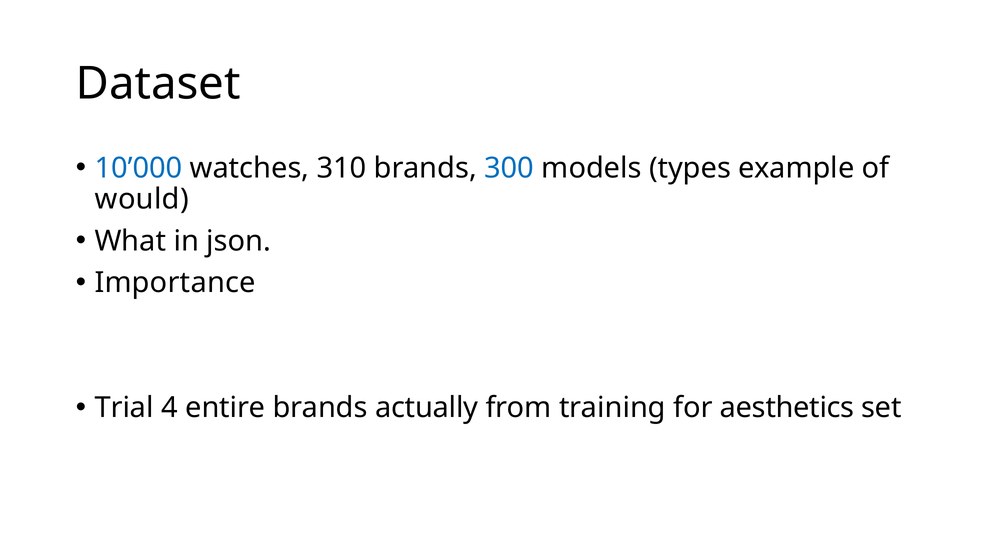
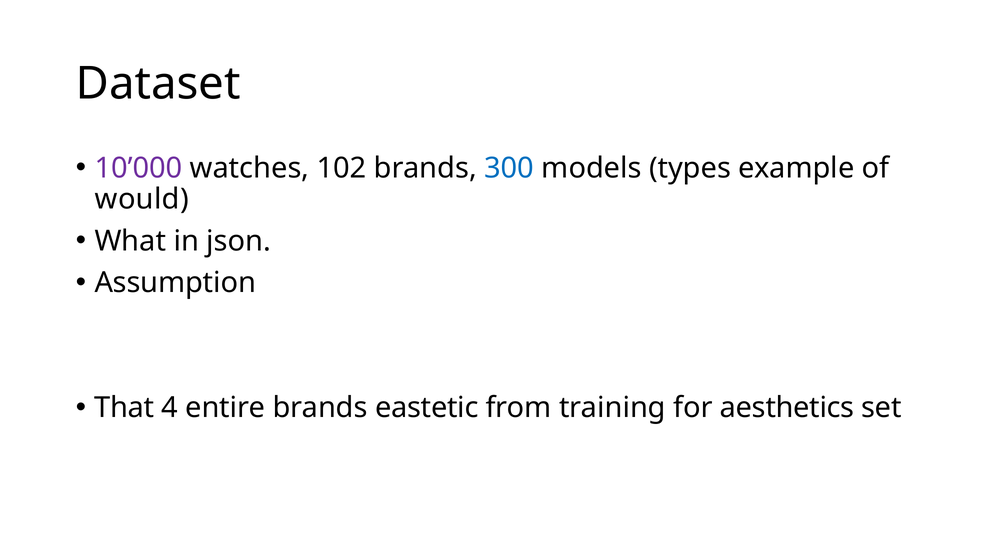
10’000 colour: blue -> purple
310: 310 -> 102
Importance: Importance -> Assumption
Trial: Trial -> That
actually: actually -> eastetic
